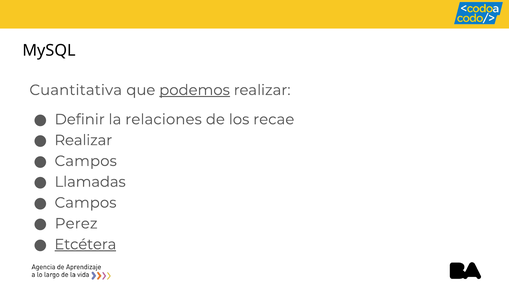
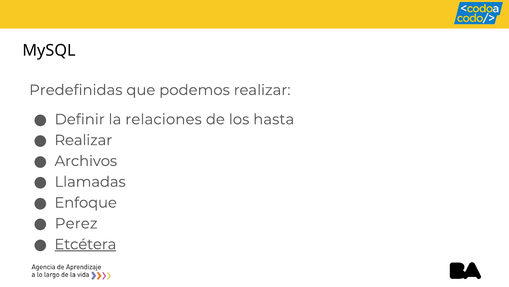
Cuantitativa: Cuantitativa -> Predefinidas
podemos underline: present -> none
recae: recae -> hasta
Campos at (86, 161): Campos -> Archivos
Campos at (86, 202): Campos -> Enfoque
